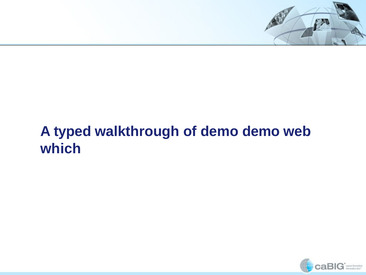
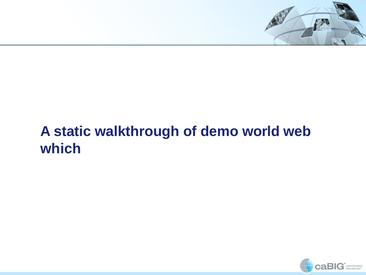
typed: typed -> static
demo demo: demo -> world
